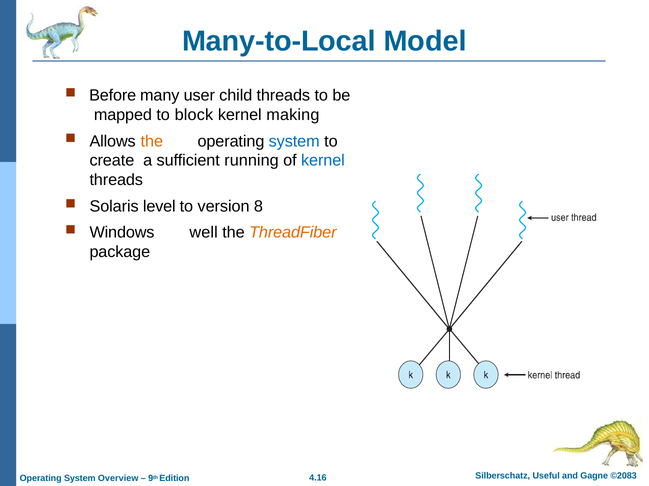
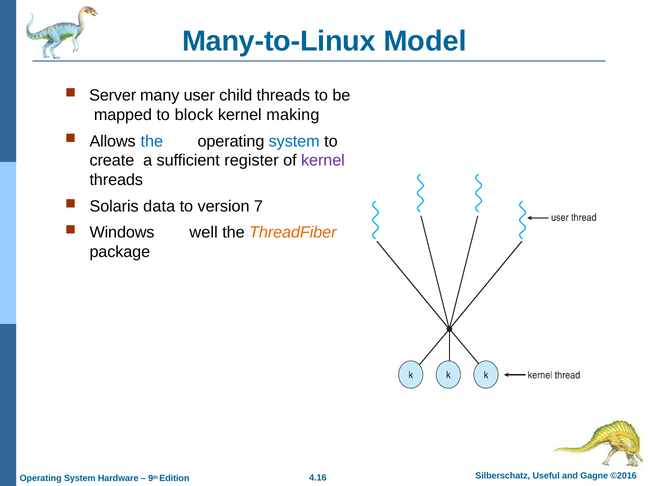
Many-to-Local: Many-to-Local -> Many-to-Linux
Before: Before -> Server
the at (152, 141) colour: orange -> blue
running: running -> register
kernel at (323, 161) colour: blue -> purple
level: level -> data
8: 8 -> 7
©2083: ©2083 -> ©2016
Overview: Overview -> Hardware
